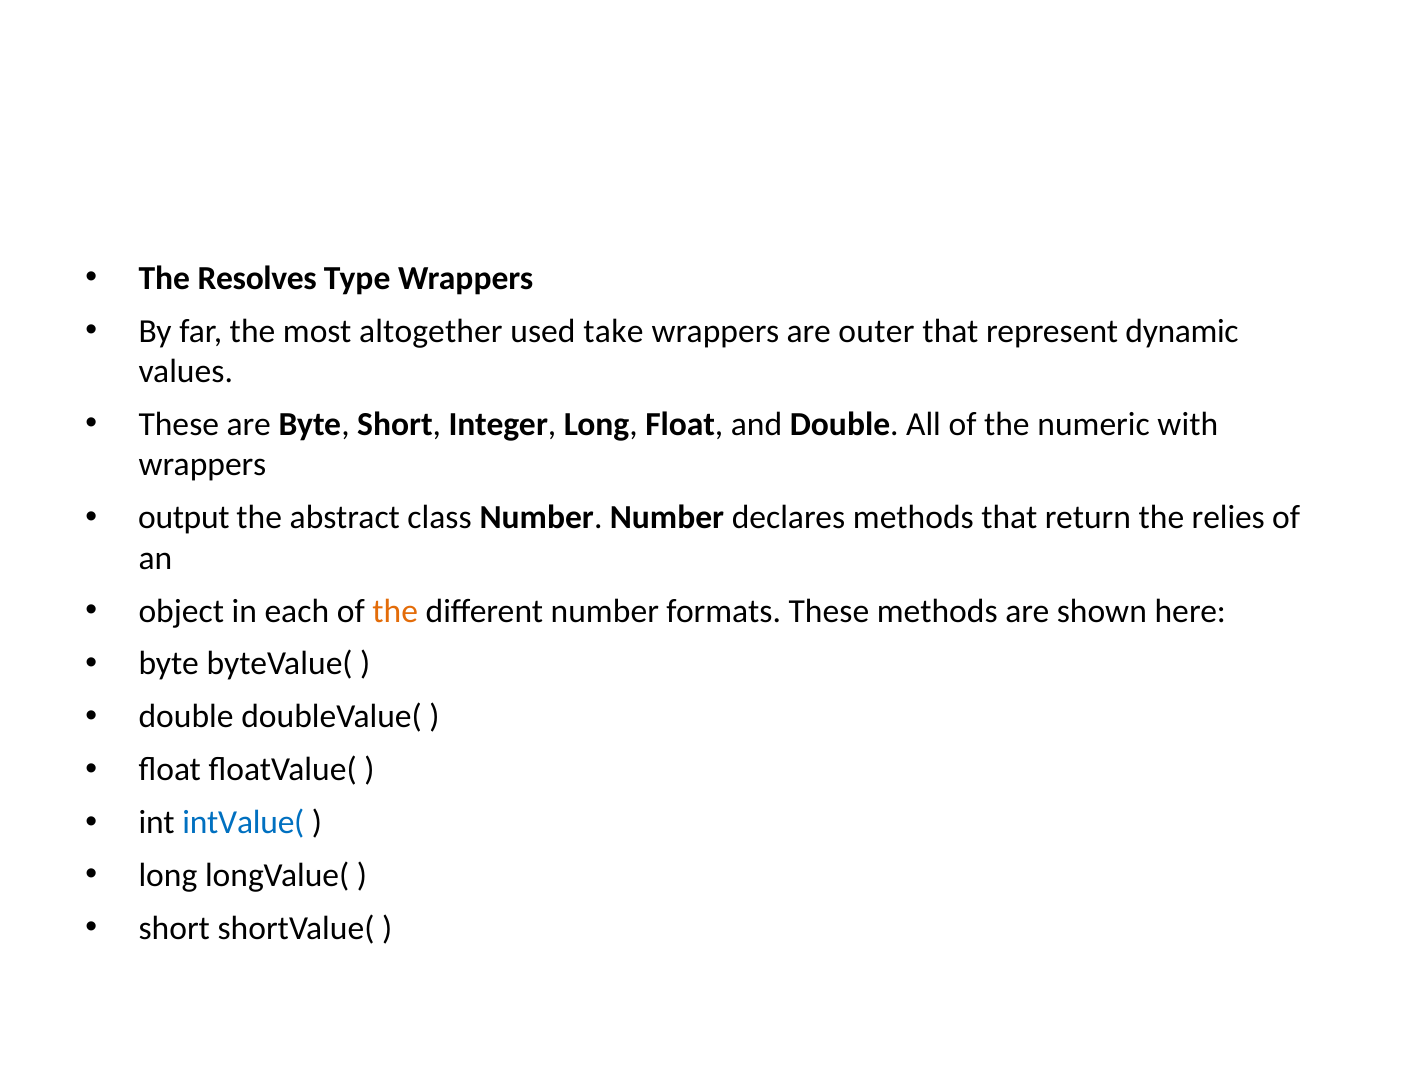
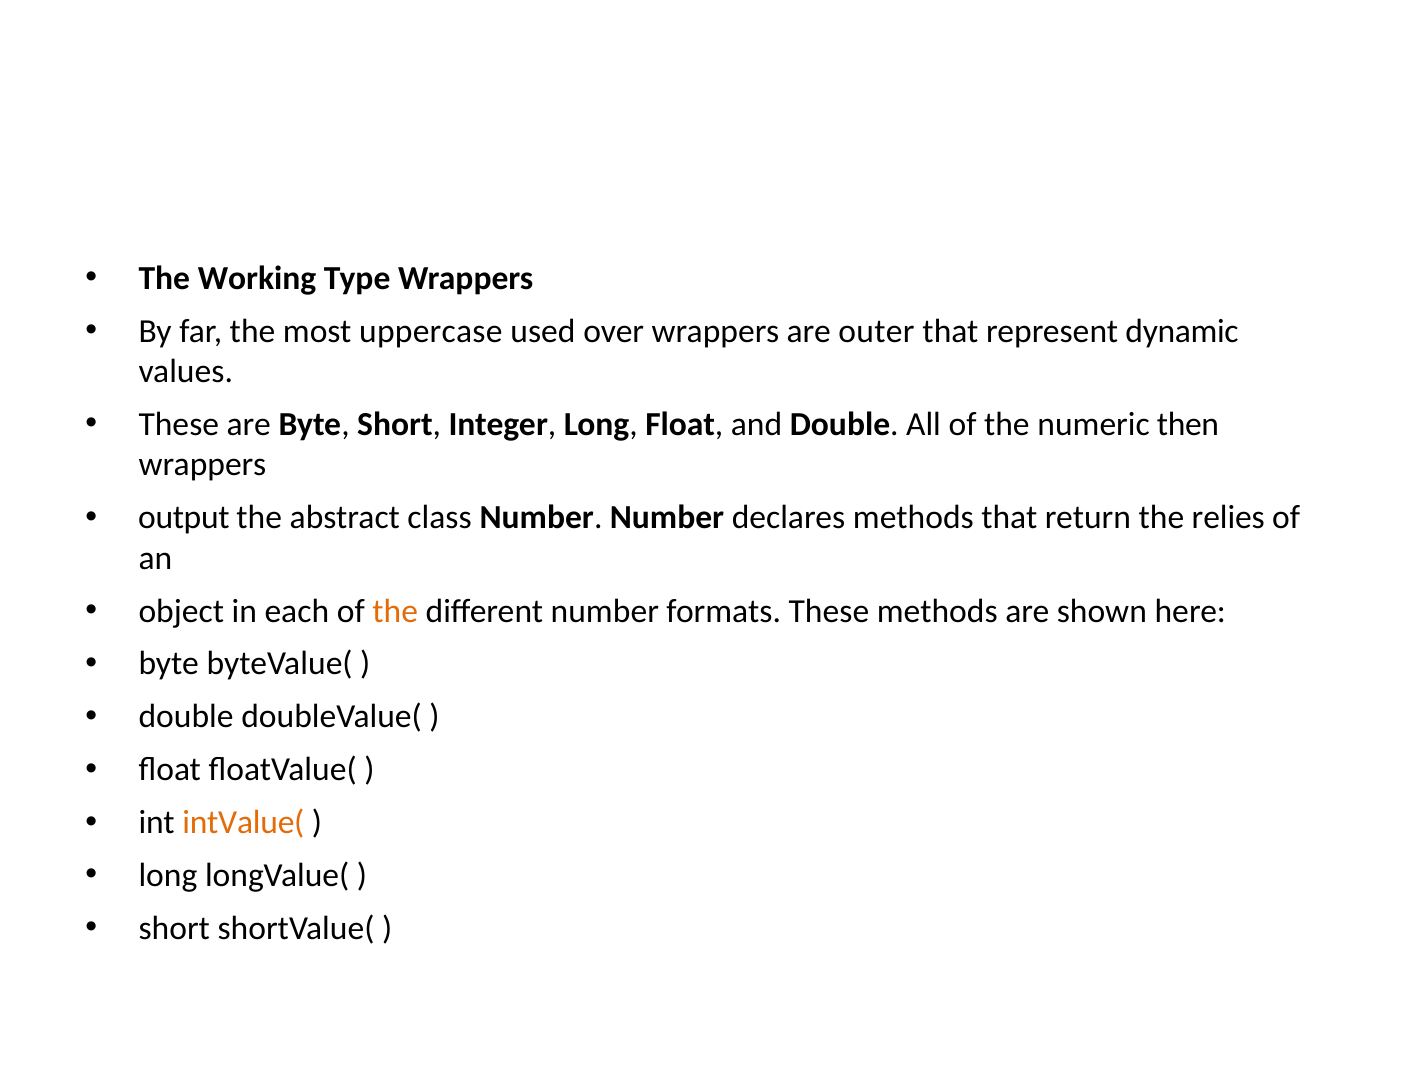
Resolves: Resolves -> Working
altogether: altogether -> uppercase
take: take -> over
with: with -> then
intValue( colour: blue -> orange
